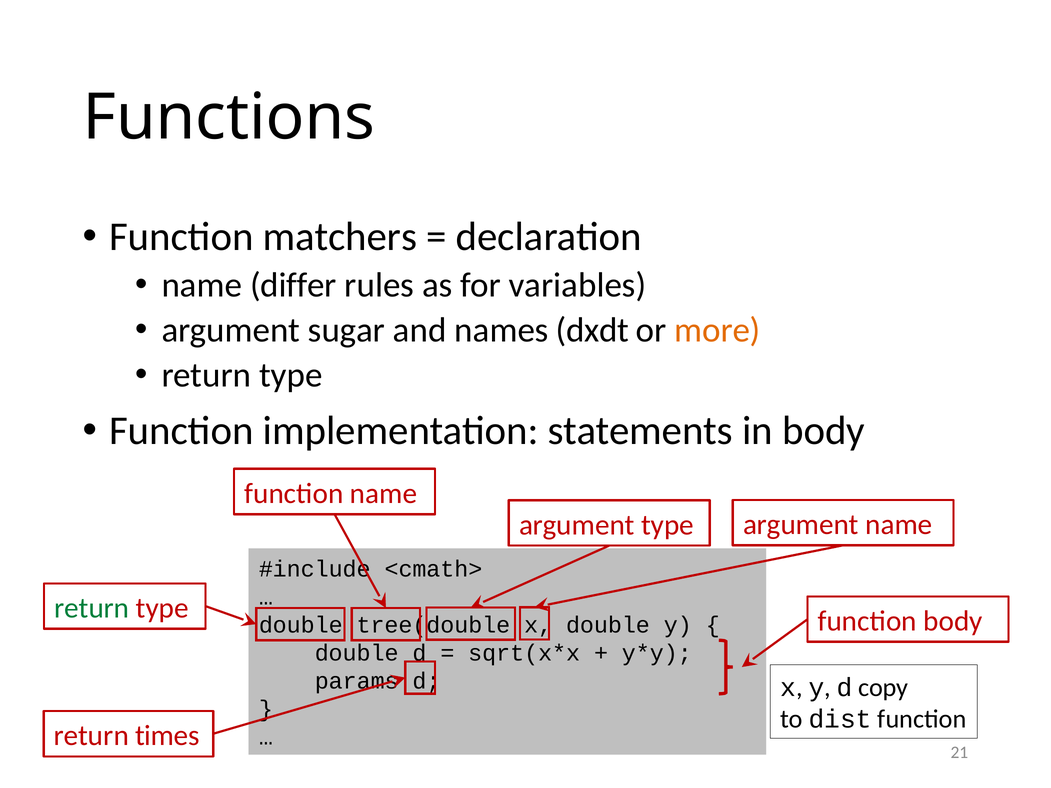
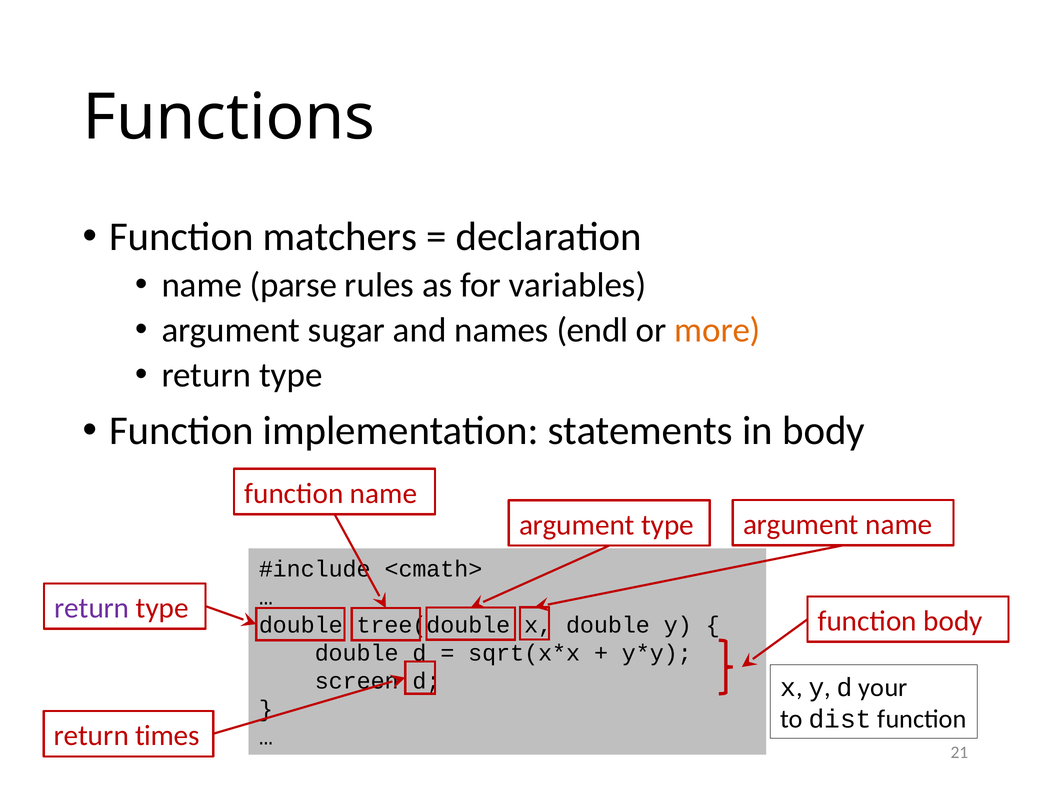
differ: differ -> parse
dxdt: dxdt -> endl
return at (92, 608) colour: green -> purple
params: params -> screen
copy: copy -> your
